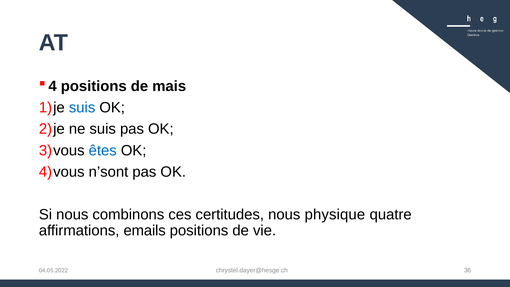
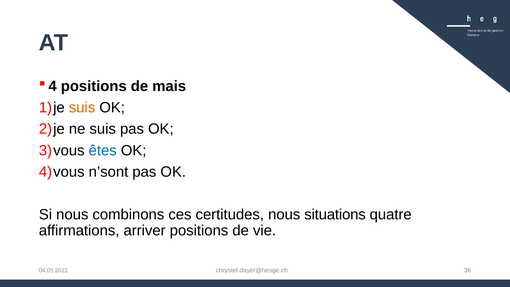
suis at (82, 108) colour: blue -> orange
physique: physique -> situations
emails: emails -> arriver
